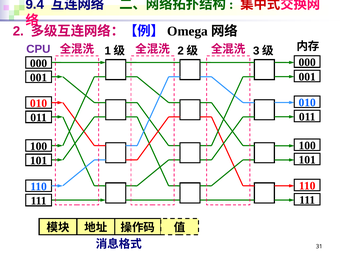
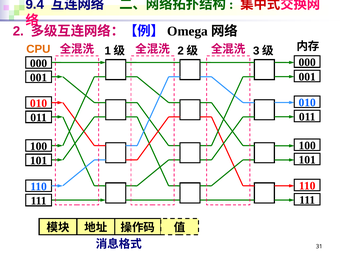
CPU colour: purple -> orange
